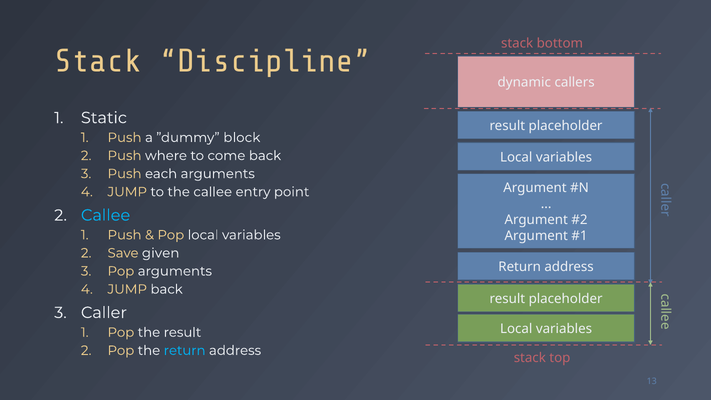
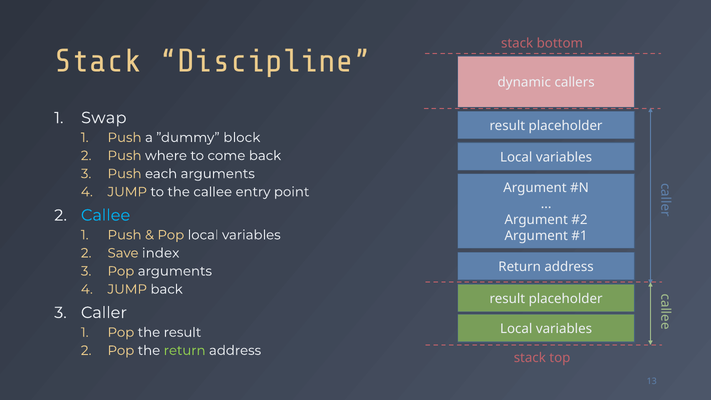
Static: Static -> Swap
given: given -> index
return at (185, 350) colour: light blue -> light green
